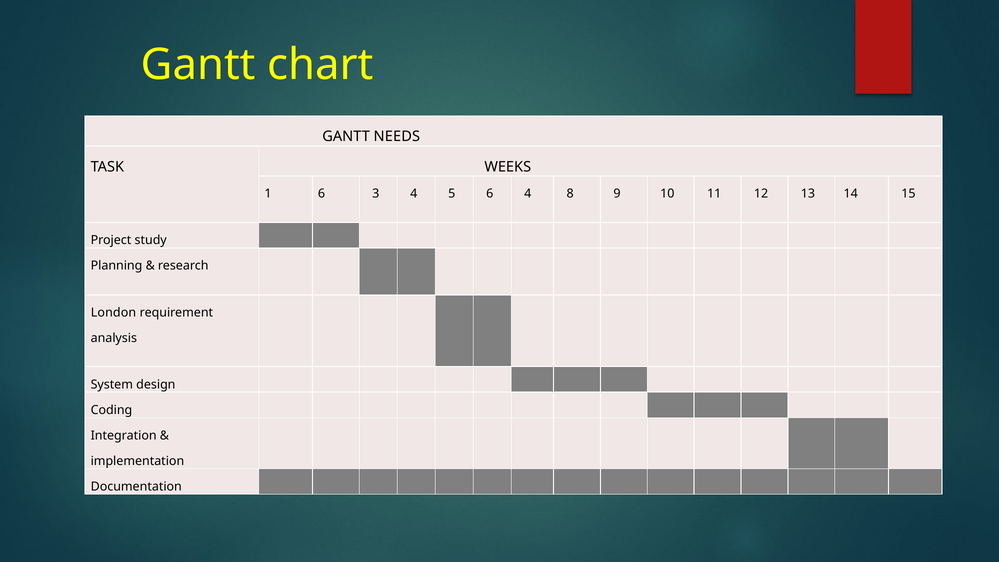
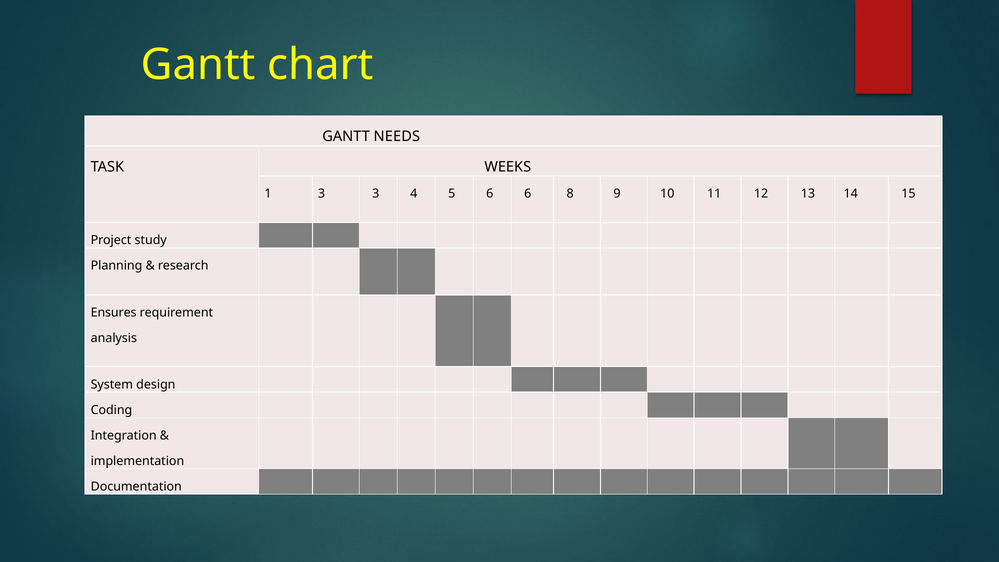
1 6: 6 -> 3
6 4: 4 -> 6
London: London -> Ensures
